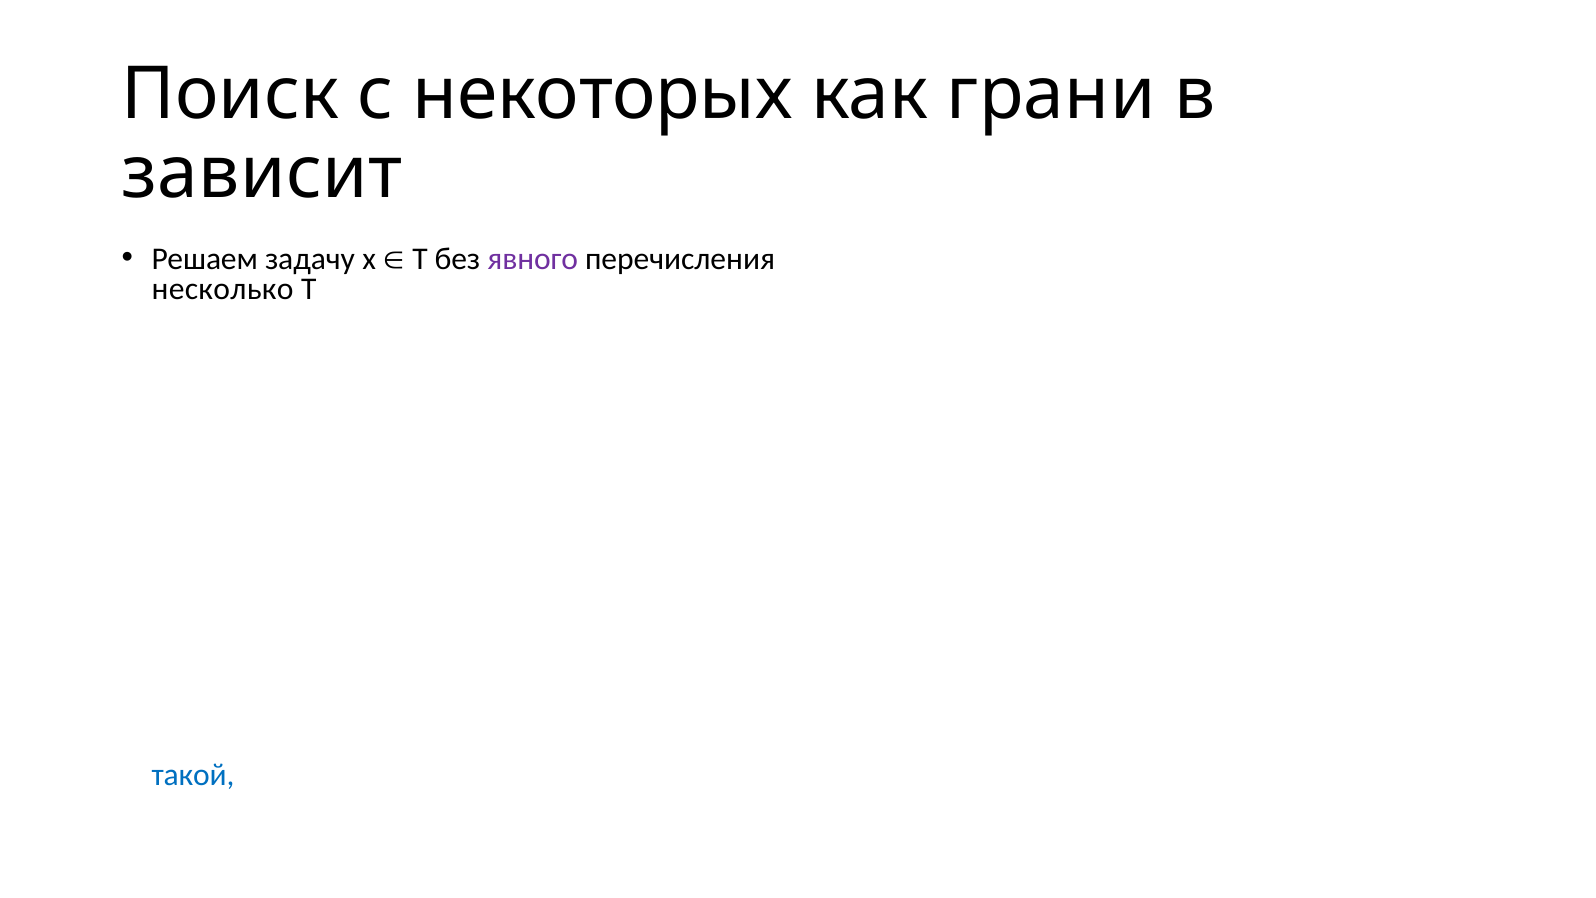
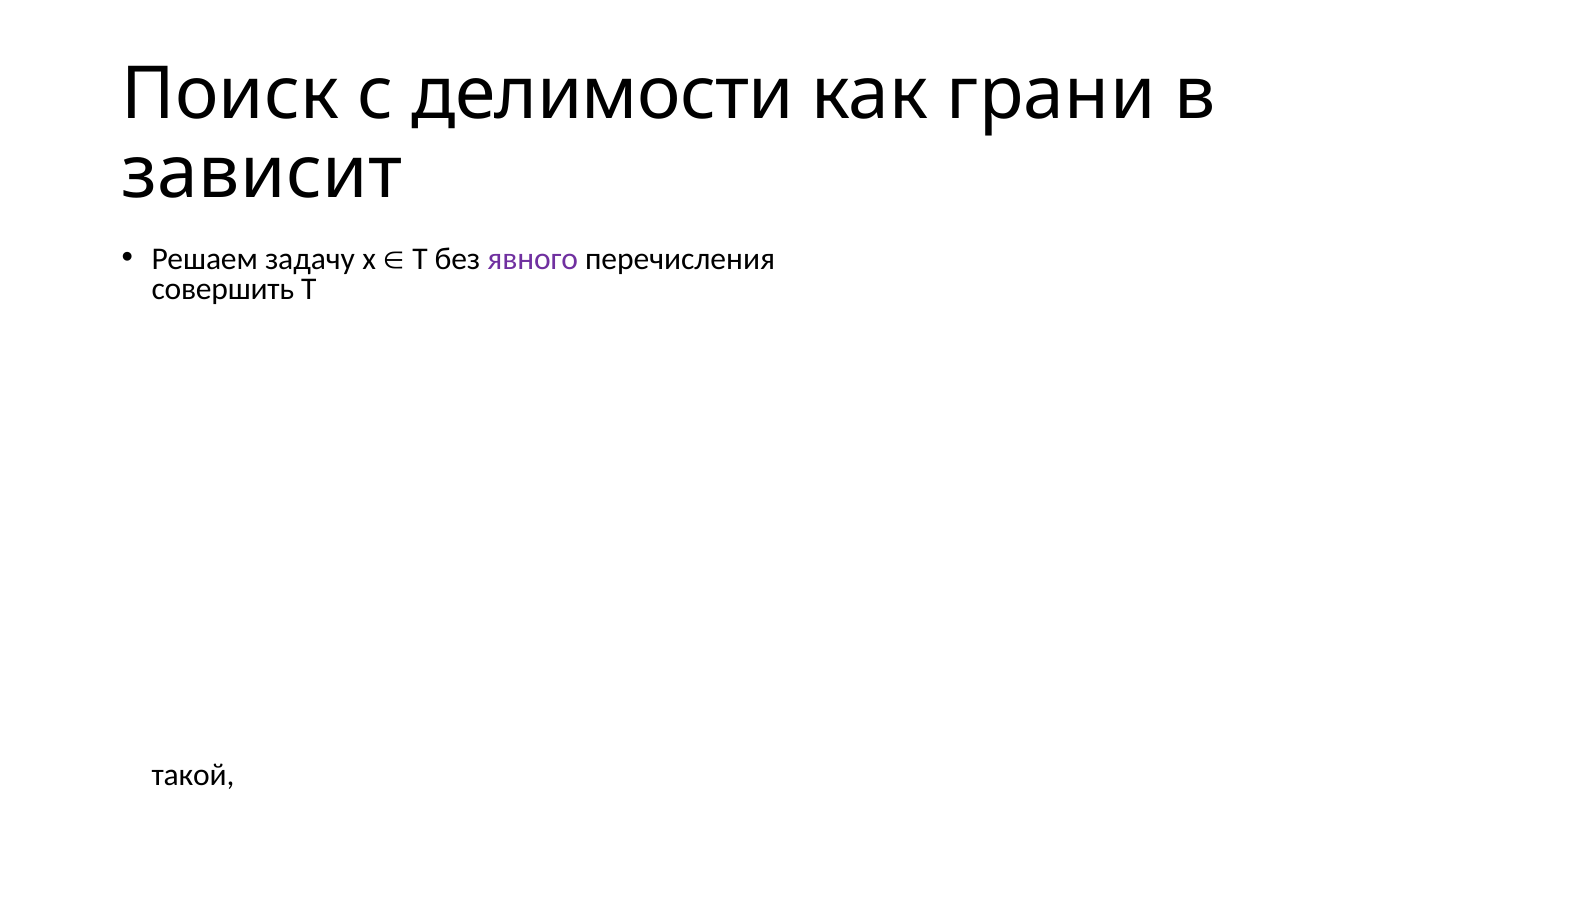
некоторых: некоторых -> делимости
несколько: несколько -> совершить
такой colour: blue -> black
